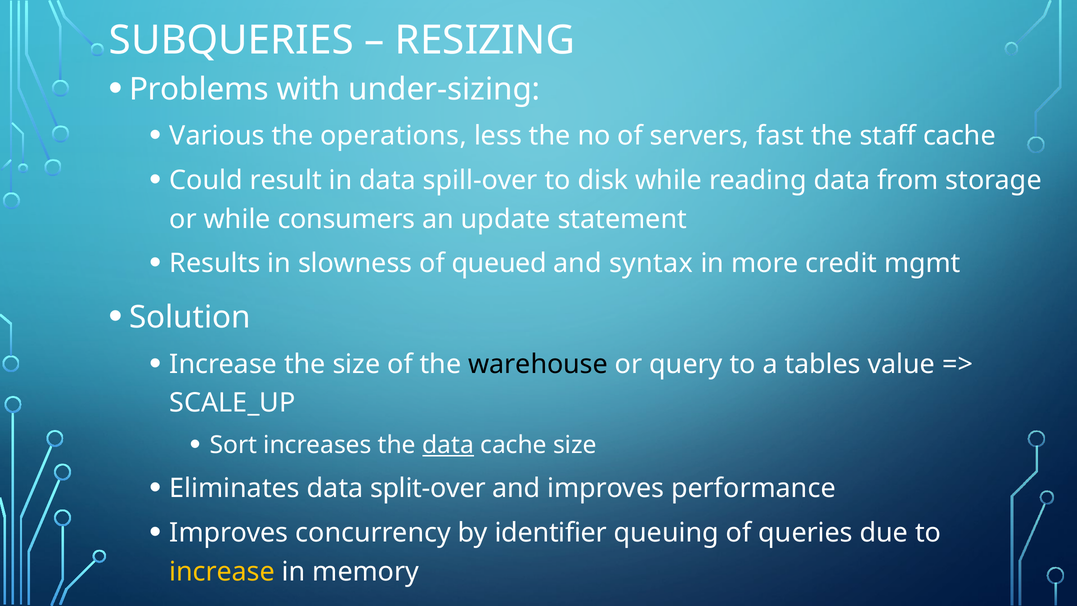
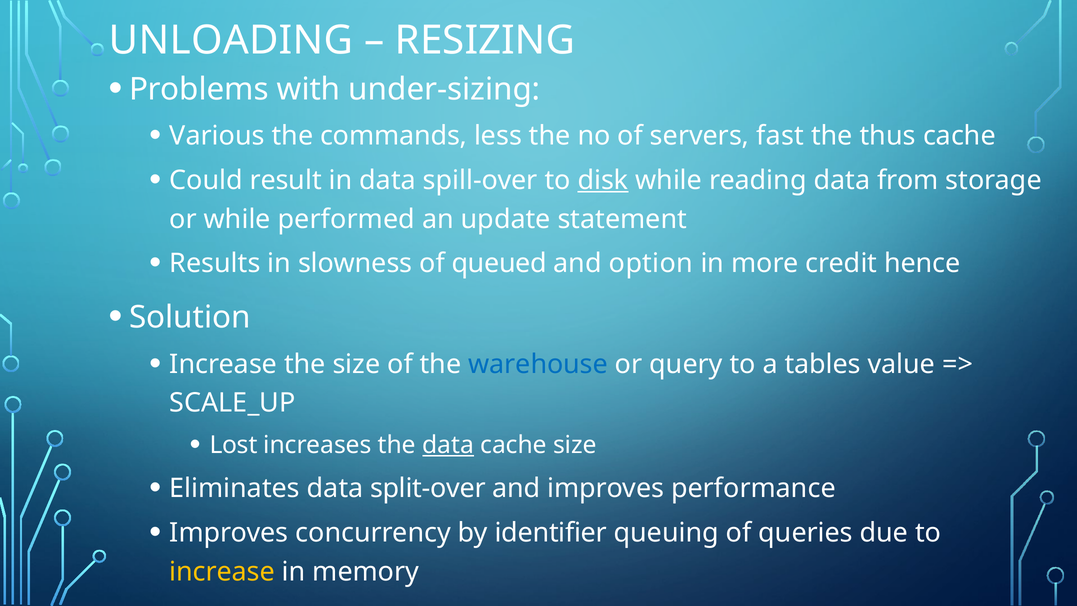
SUBQUERIES: SUBQUERIES -> UNLOADING
operations: operations -> commands
staff: staff -> thus
disk underline: none -> present
consumers: consumers -> performed
syntax: syntax -> option
mgmt: mgmt -> hence
warehouse colour: black -> blue
Sort: Sort -> Lost
